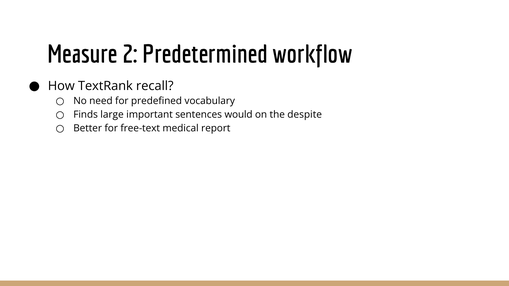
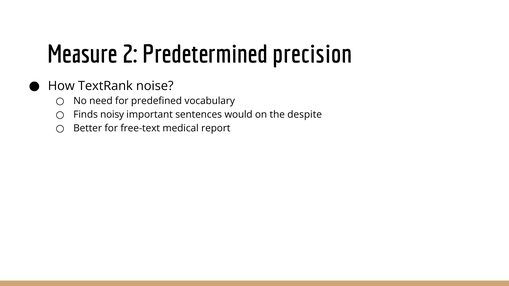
workflow: workflow -> precision
recall: recall -> noise
large: large -> noisy
